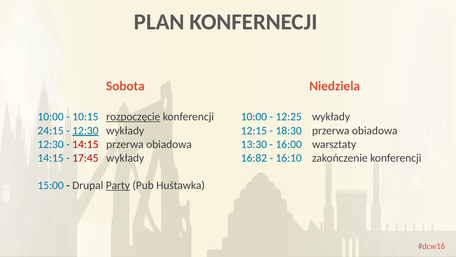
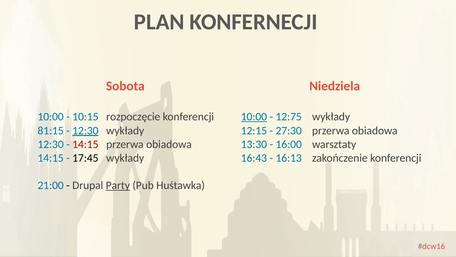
rozpoczęcie underline: present -> none
10:00 at (254, 117) underline: none -> present
12:25: 12:25 -> 12:75
24:15: 24:15 -> 81:15
18:30: 18:30 -> 27:30
17:45 colour: red -> black
16:82: 16:82 -> 16:43
16:10: 16:10 -> 16:13
15:00: 15:00 -> 21:00
